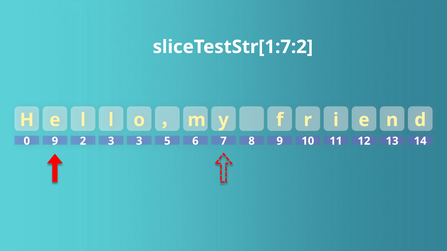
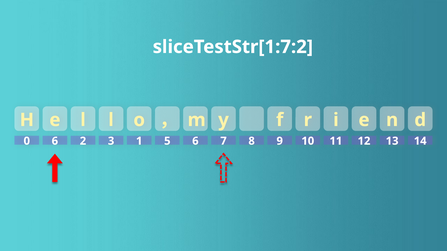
0 9: 9 -> 6
3 3: 3 -> 1
